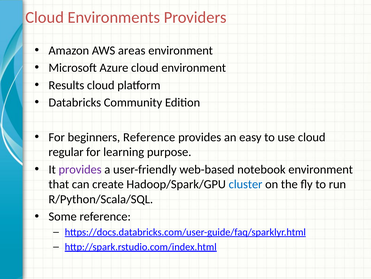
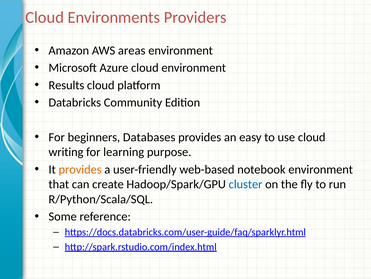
beginners Reference: Reference -> Databases
regular: regular -> writing
provides at (80, 169) colour: purple -> orange
